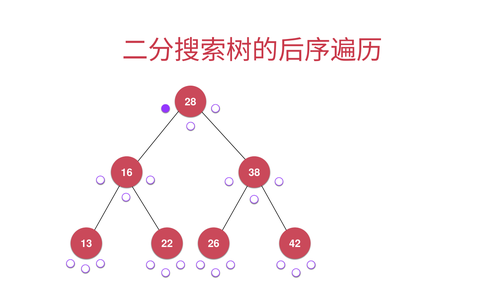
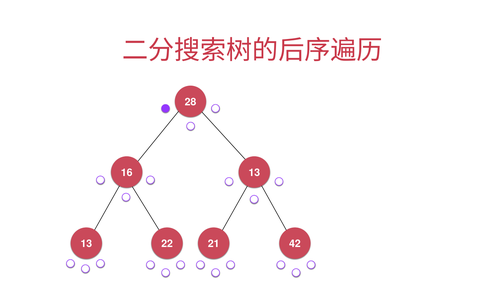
16 38: 38 -> 13
26: 26 -> 21
